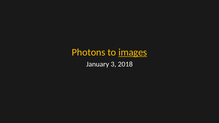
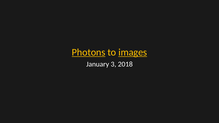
Photons underline: none -> present
